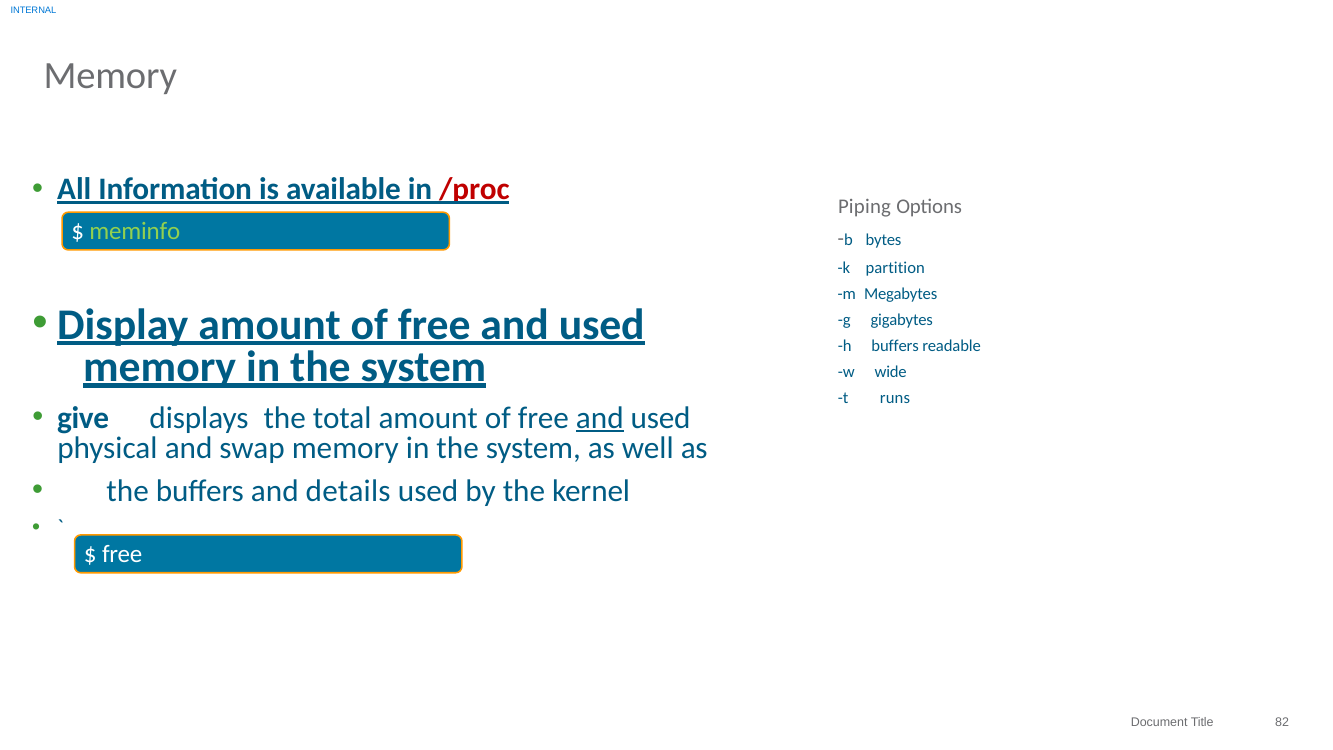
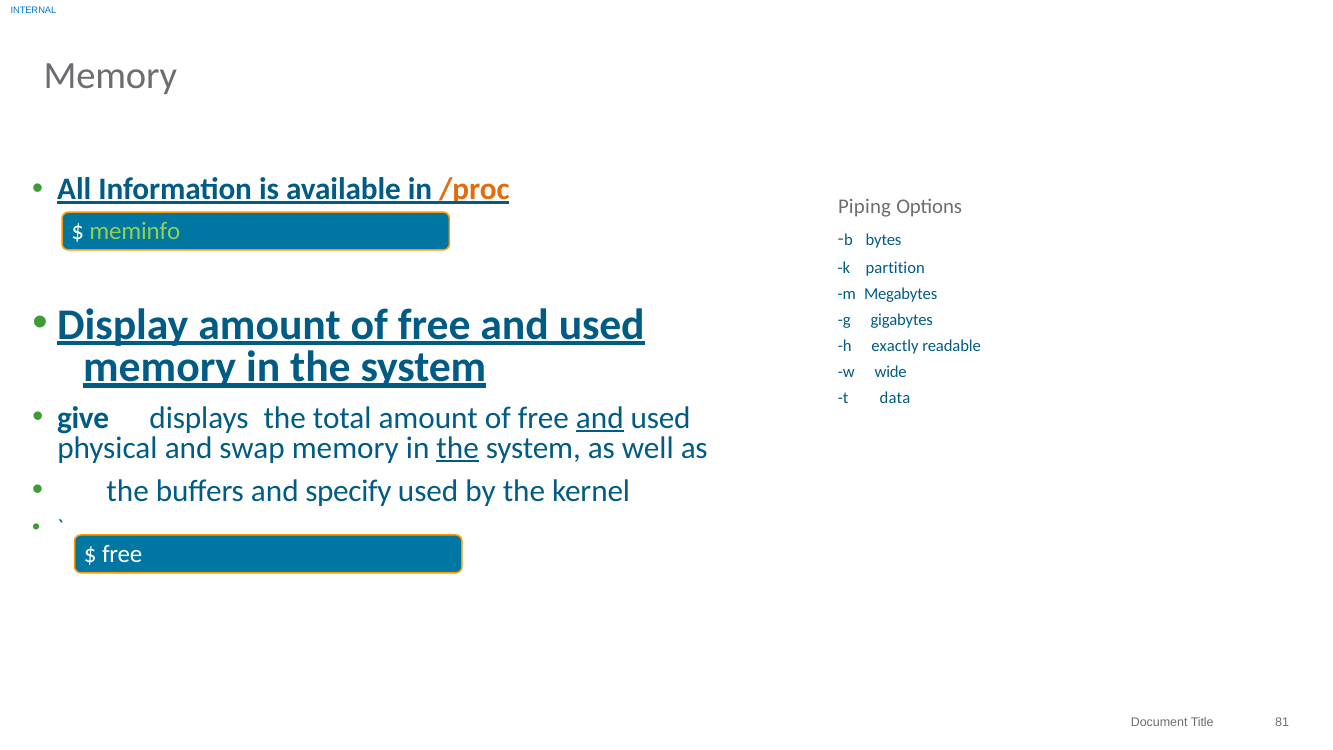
/proc colour: red -> orange
h buffers: buffers -> exactly
runs: runs -> data
the at (458, 448) underline: none -> present
details: details -> specify
82: 82 -> 81
